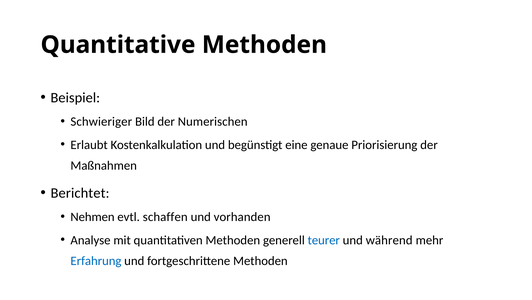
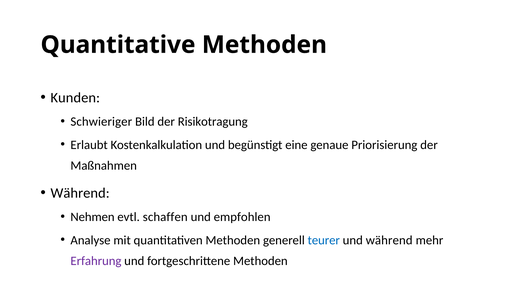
Beispiel: Beispiel -> Kunden
Numerischen: Numerischen -> Risikotragung
Berichtet at (80, 192): Berichtet -> Während
vorhanden: vorhanden -> empfohlen
Erfahrung colour: blue -> purple
